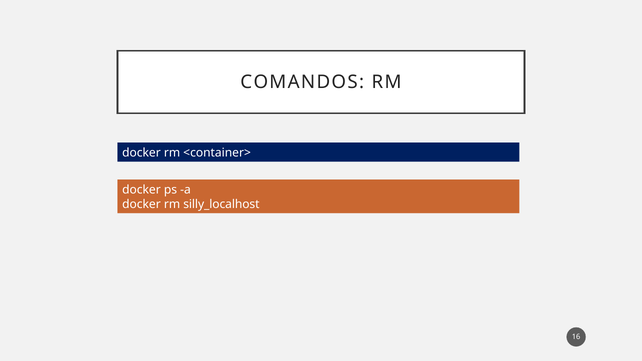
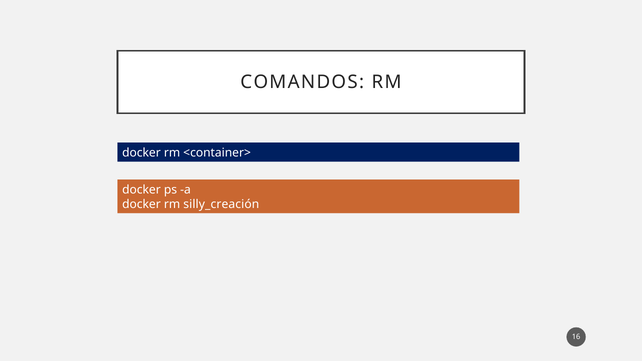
silly_localhost: silly_localhost -> silly_creación
